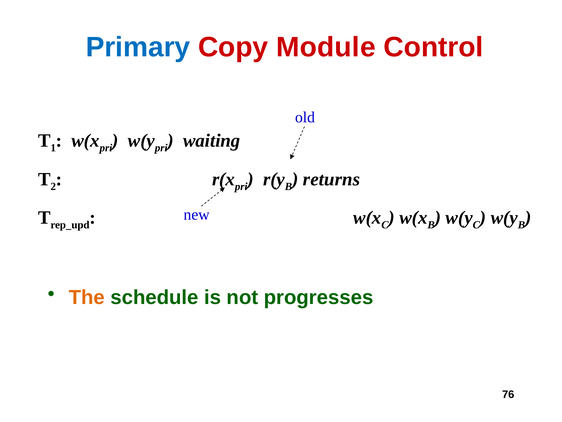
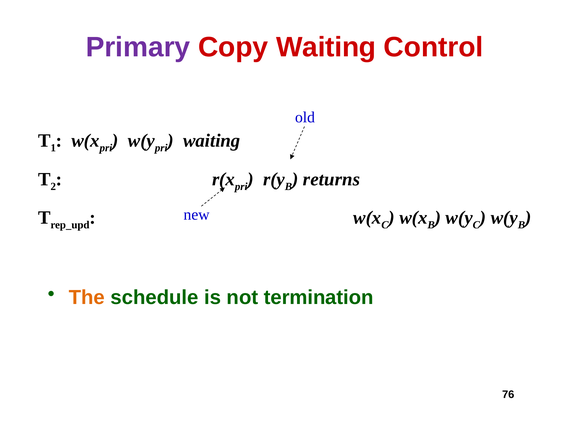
Primary colour: blue -> purple
Copy Module: Module -> Waiting
progresses: progresses -> termination
